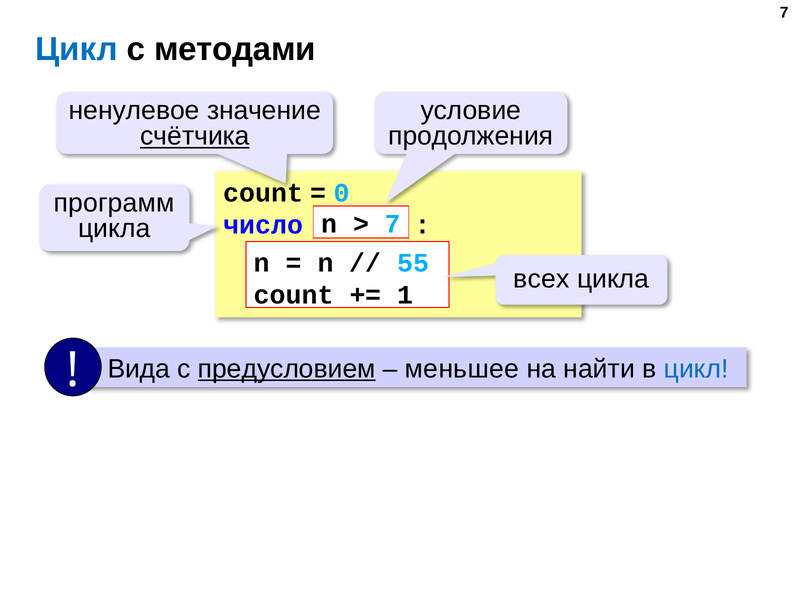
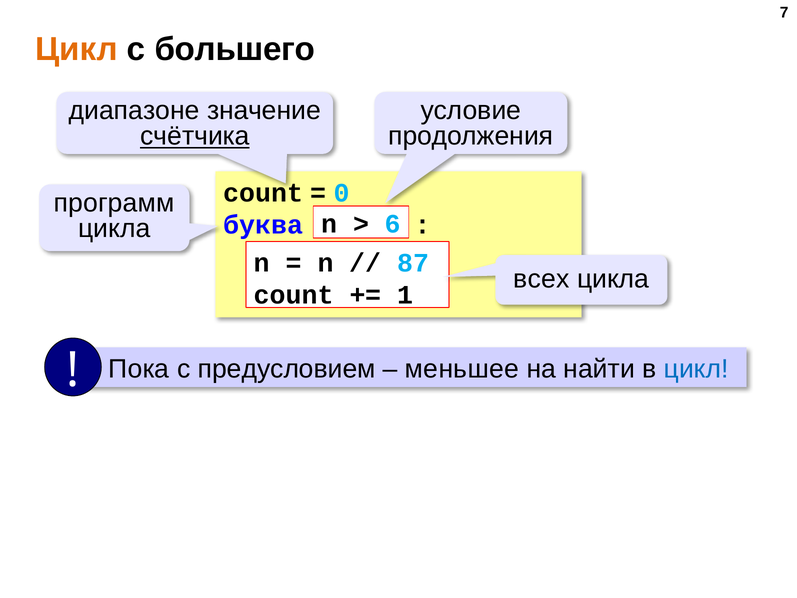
Цикл at (76, 49) colour: blue -> orange
методами: методами -> большего
ненулевое: ненулевое -> диапазоне
7 at (393, 224): 7 -> 6
число: число -> буква
55: 55 -> 87
Вида: Вида -> Пока
предусловием underline: present -> none
